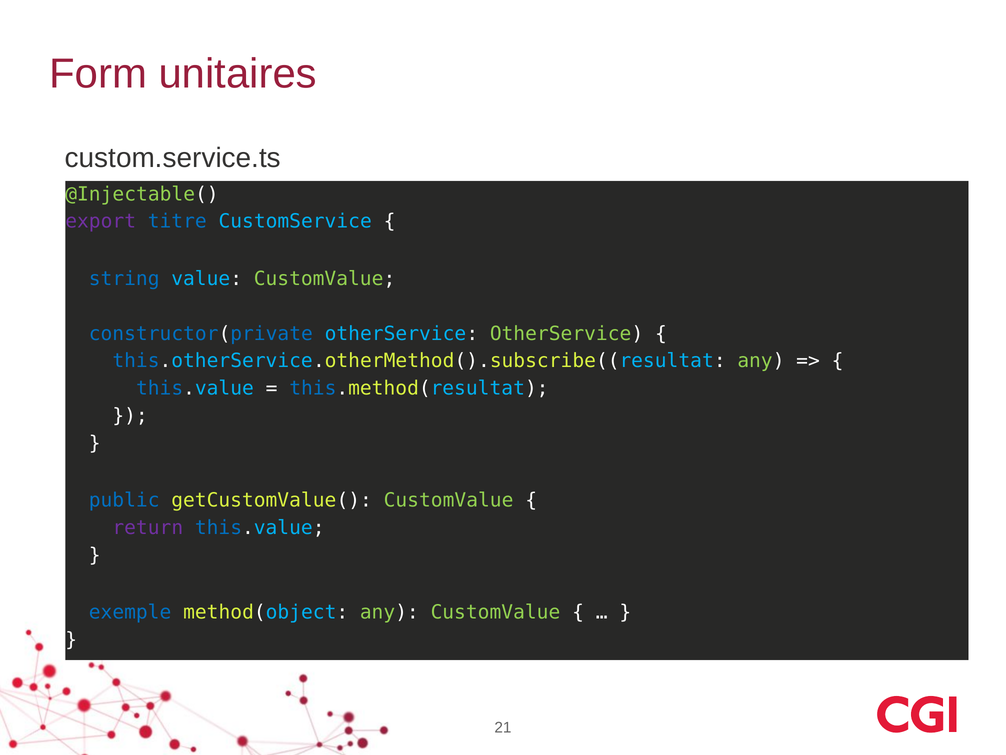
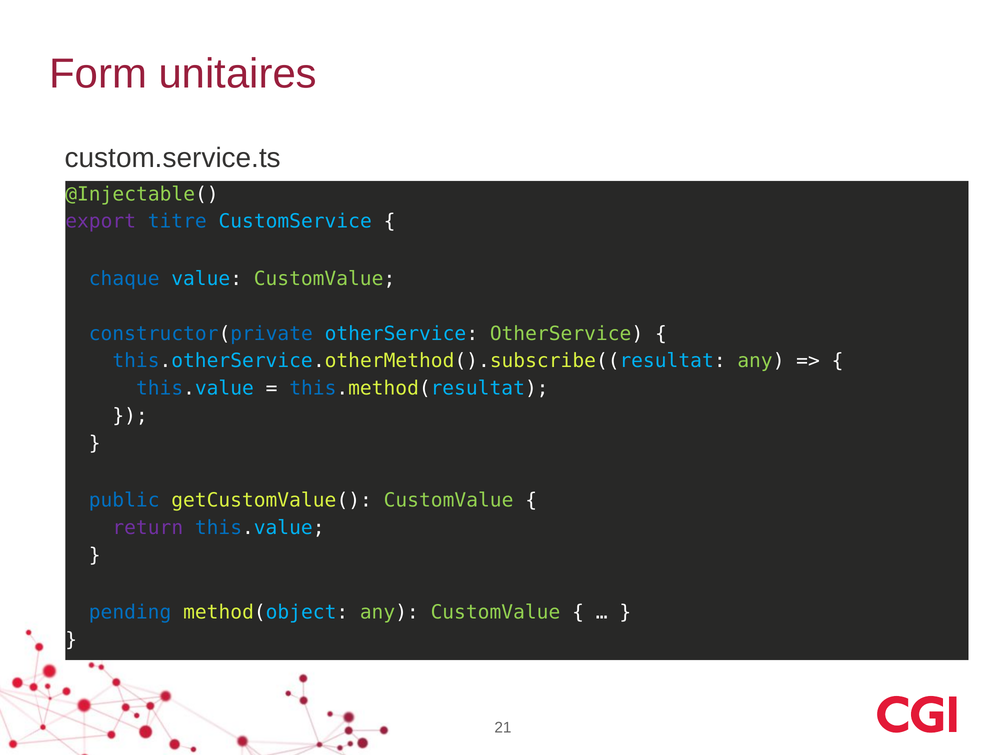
string: string -> chaque
exemple: exemple -> pending
